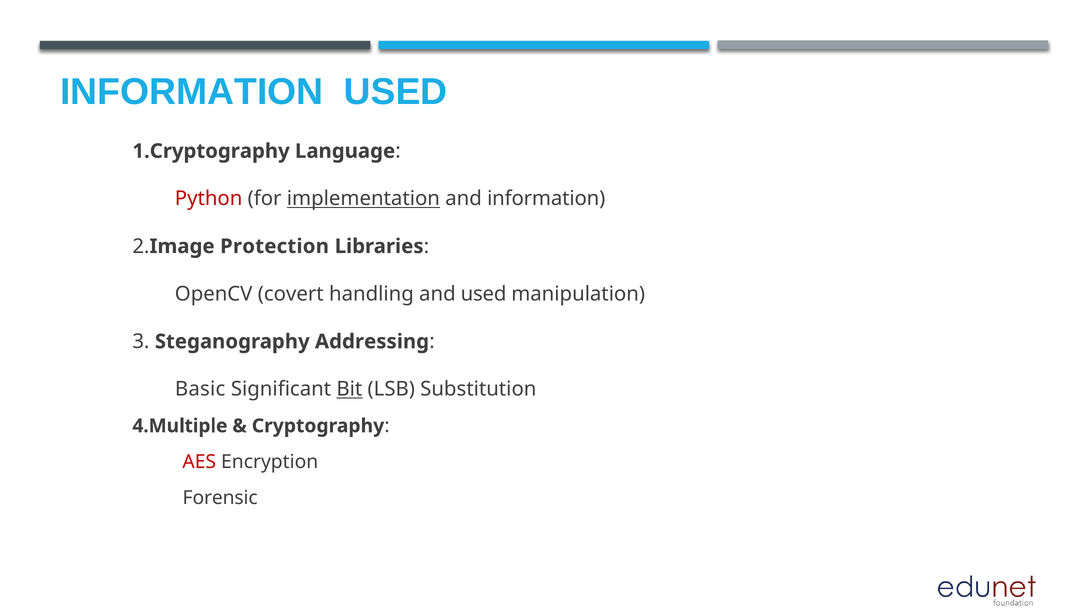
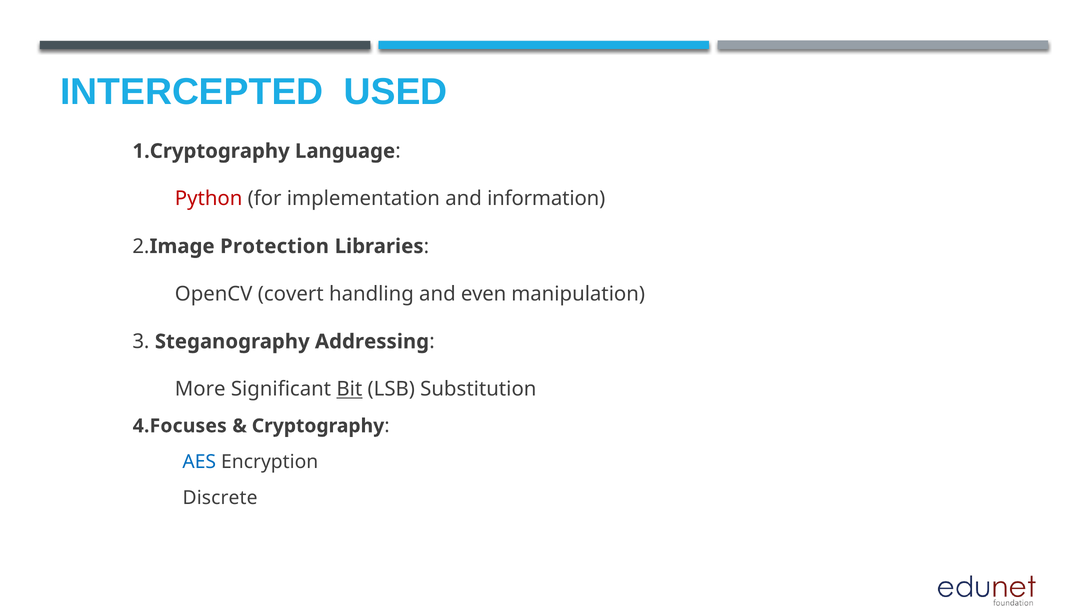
INFORMATION at (192, 92): INFORMATION -> INTERCEPTED
implementation underline: present -> none
and used: used -> even
Basic: Basic -> More
4.Multiple: 4.Multiple -> 4.Focuses
AES colour: red -> blue
Forensic: Forensic -> Discrete
